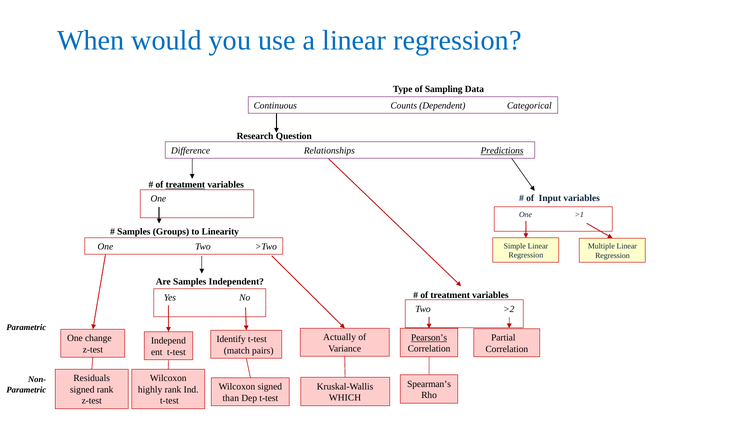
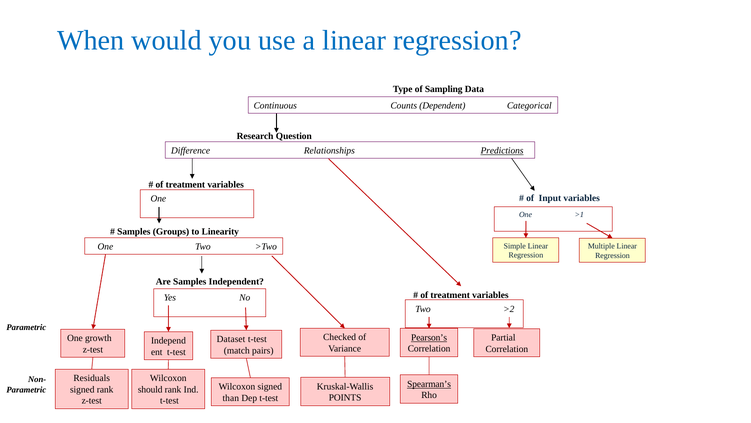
treatment at (185, 185) underline: present -> none
Actually: Actually -> Checked
change: change -> growth
Identify: Identify -> Dataset
Spearman’s underline: none -> present
highly: highly -> should
WHICH: WHICH -> POINTS
